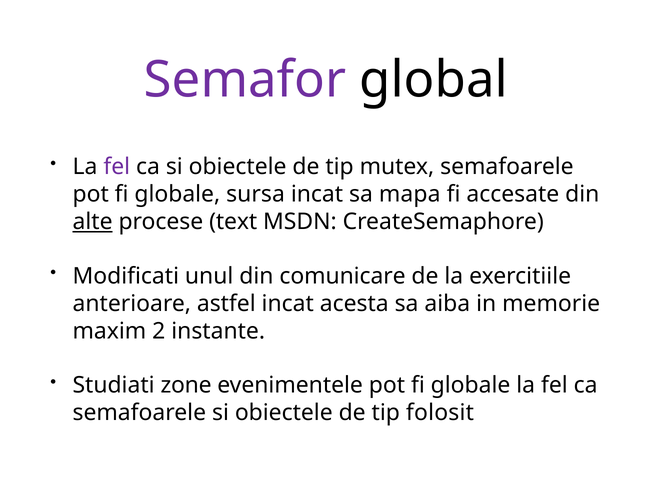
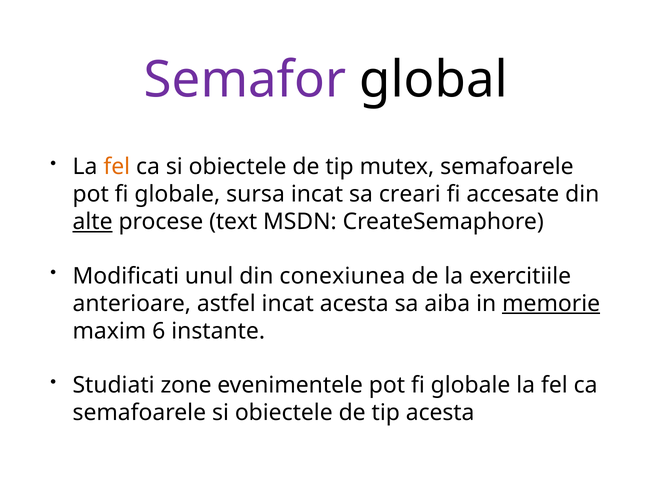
fel at (117, 167) colour: purple -> orange
mapa: mapa -> creari
comunicare: comunicare -> conexiunea
memorie underline: none -> present
2: 2 -> 6
tip folosit: folosit -> acesta
